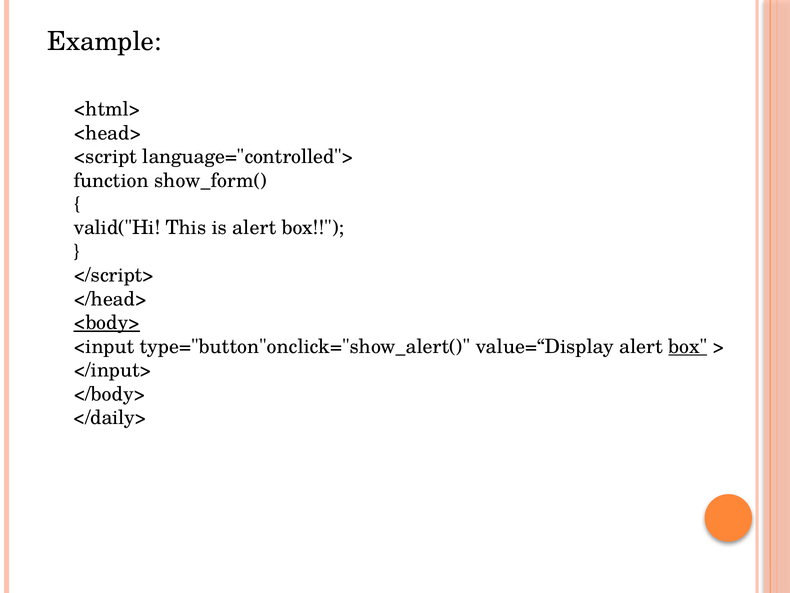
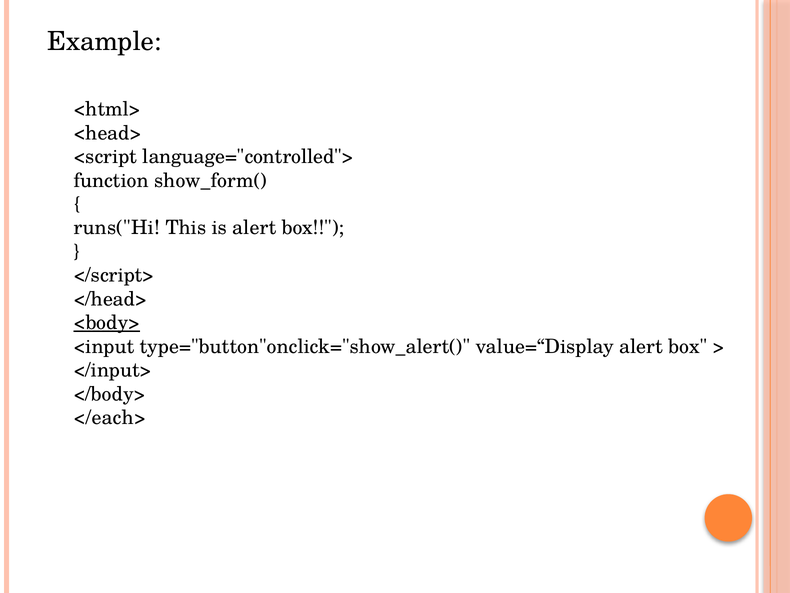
valid("Hi: valid("Hi -> runs("Hi
box at (688, 346) underline: present -> none
</daily>: </daily> -> </each>
